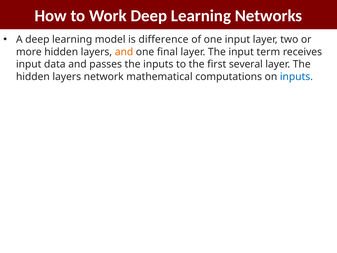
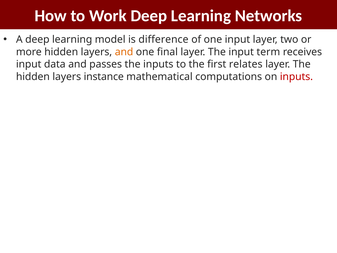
several: several -> relates
network: network -> instance
inputs at (296, 77) colour: blue -> red
